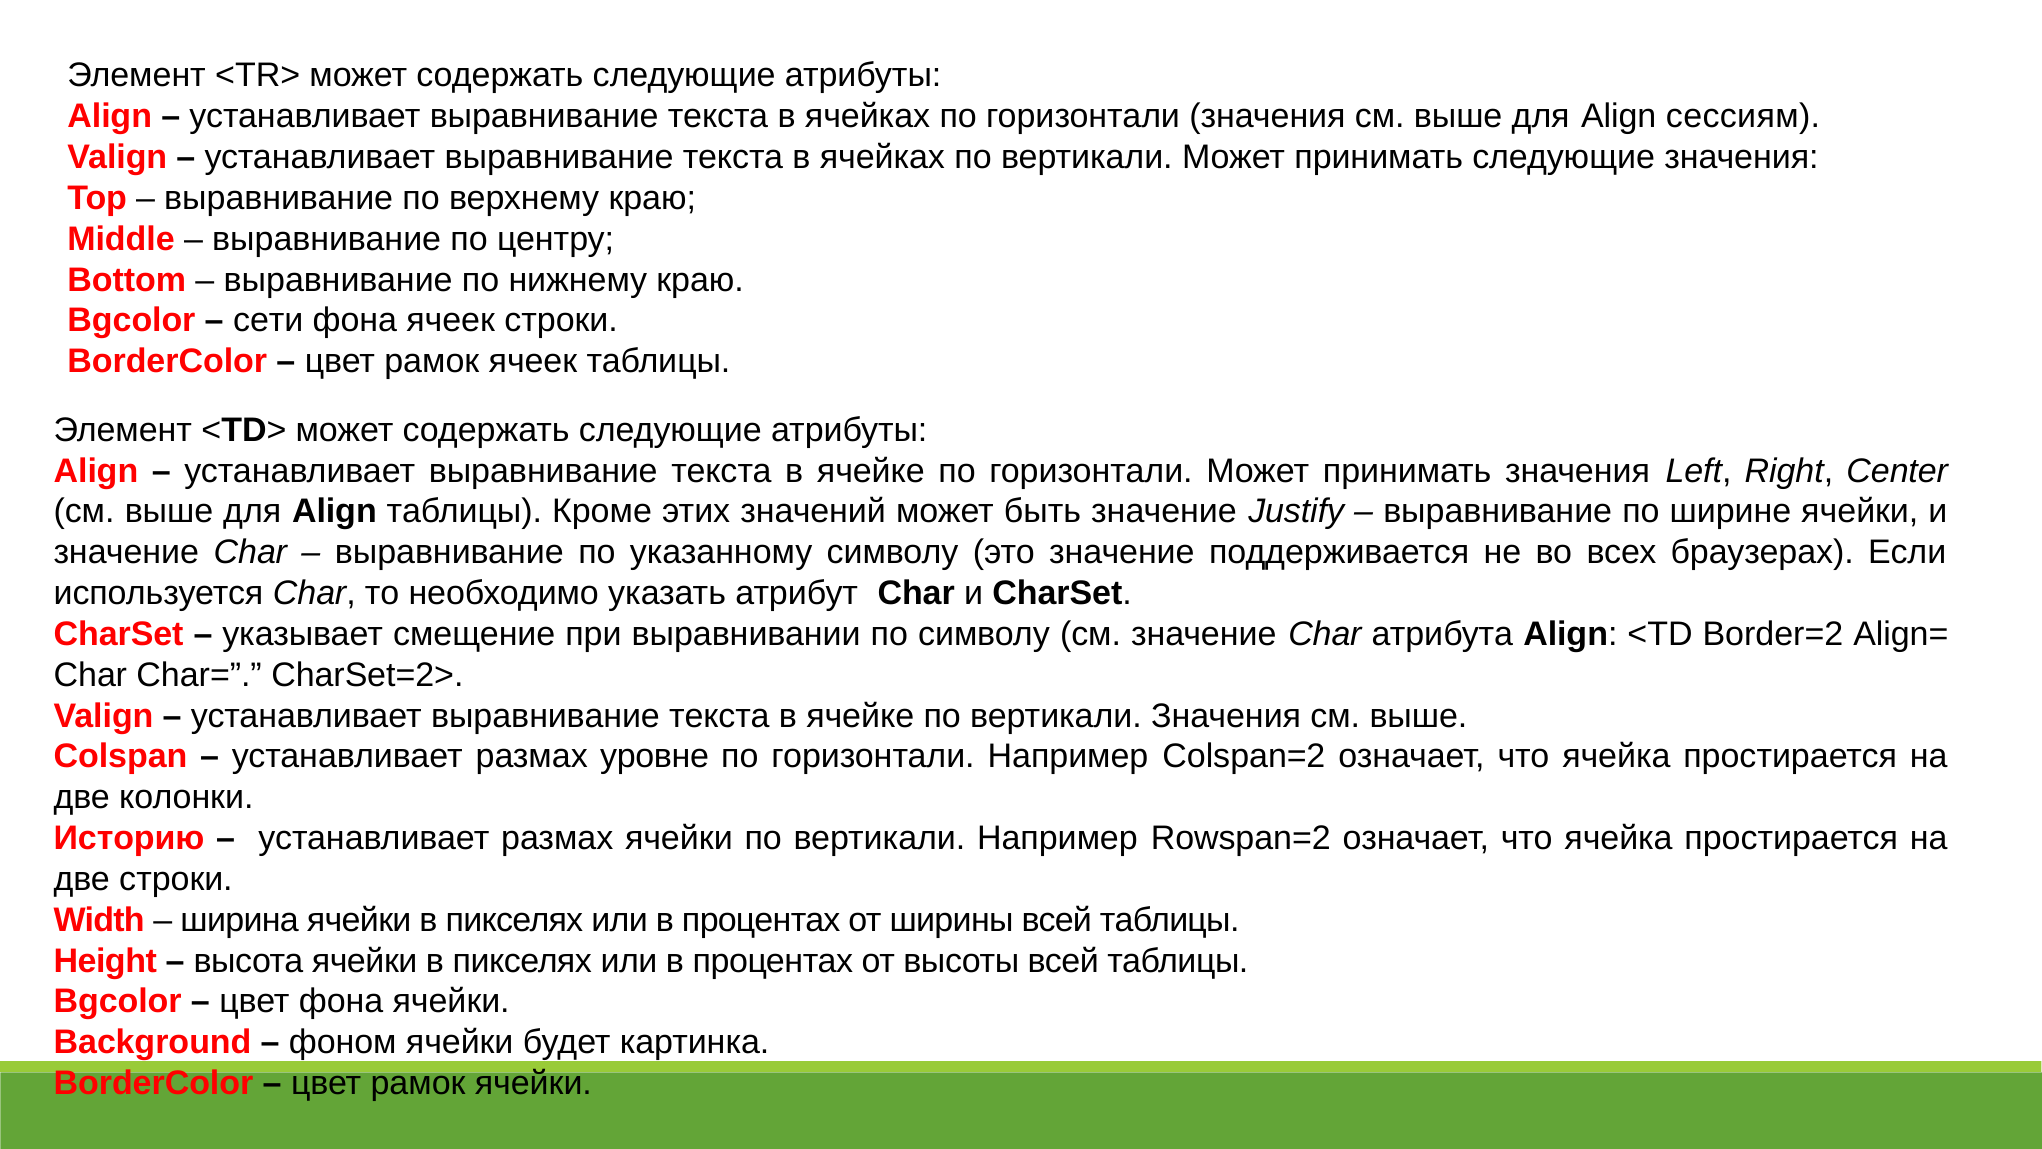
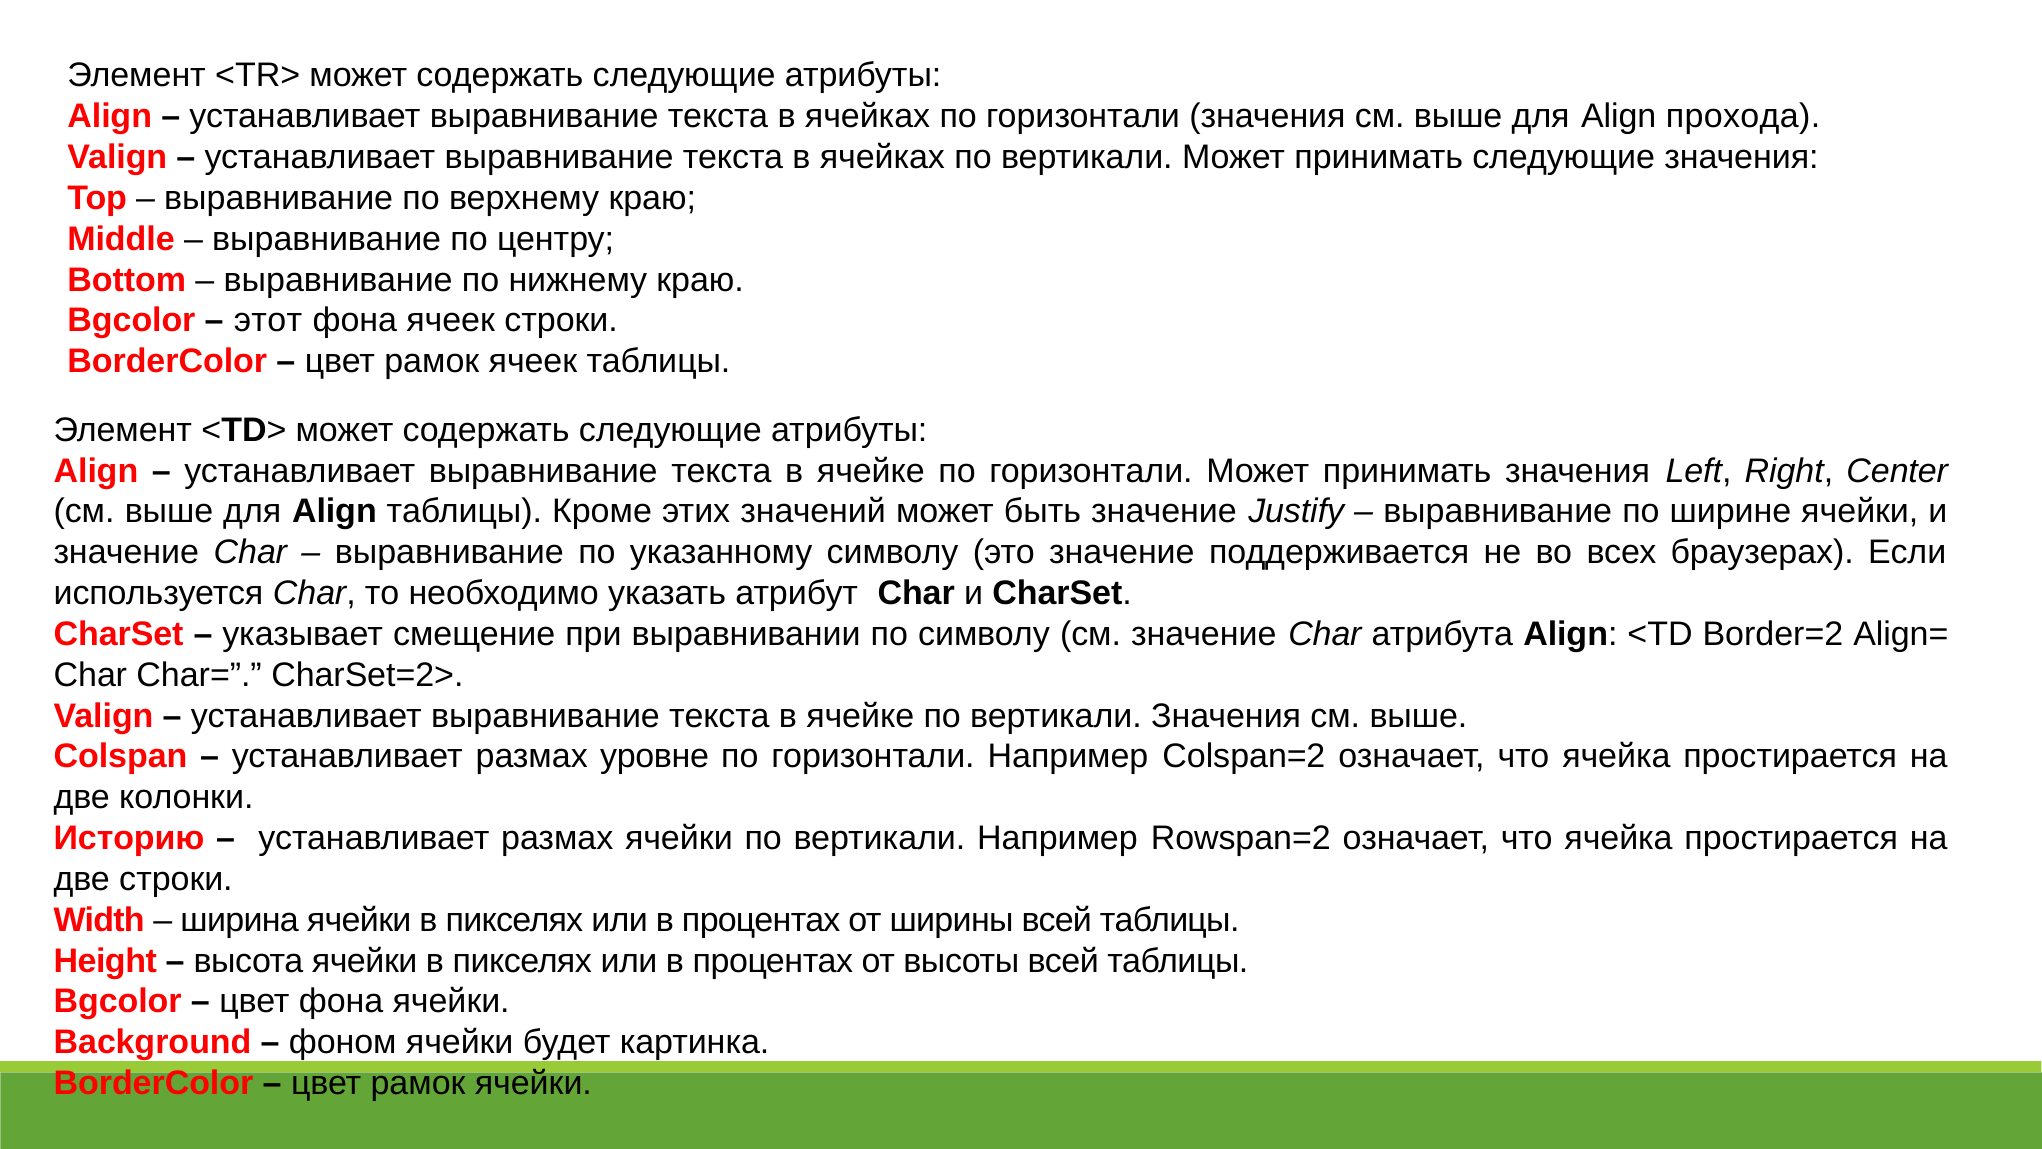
сессиям: сессиям -> прохода
сети: сети -> этот
